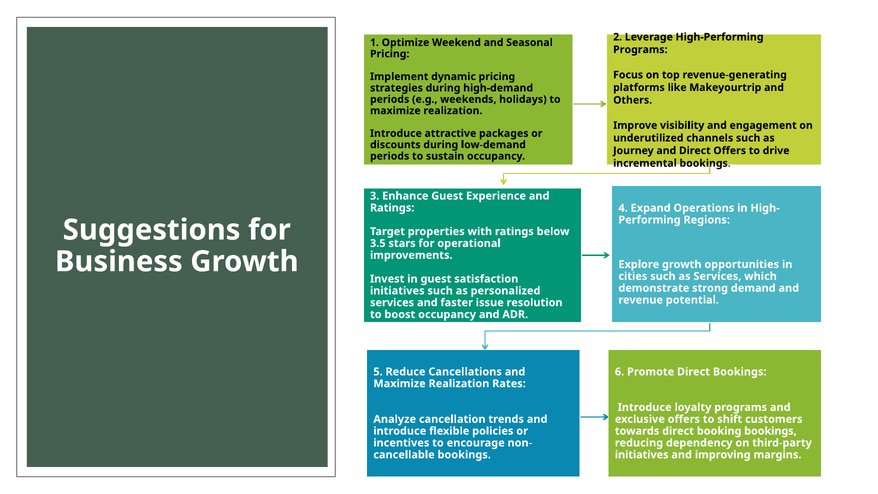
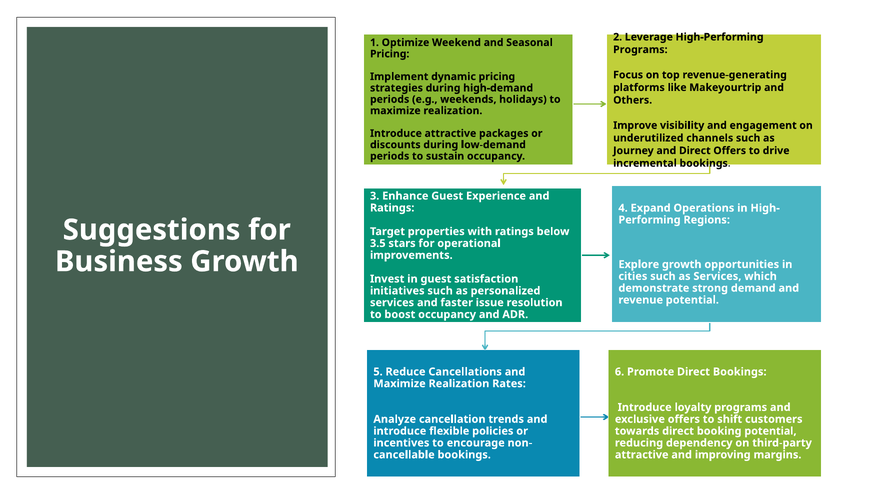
booking bookings: bookings -> potential
initiatives at (642, 455): initiatives -> attractive
